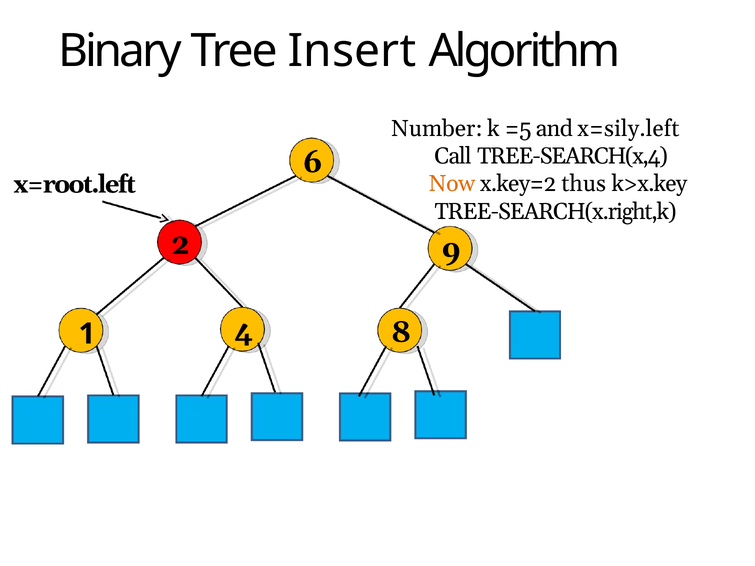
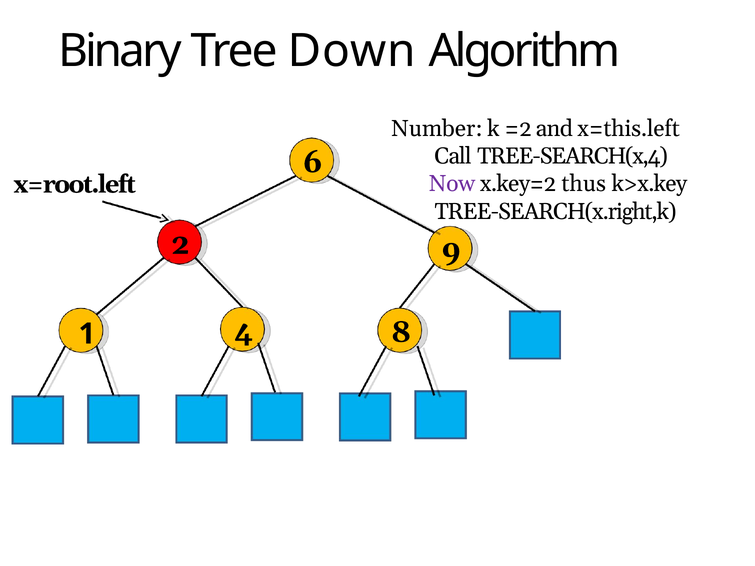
Insert: Insert -> Down
=5: =5 -> =2
x=sily.left: x=sily.left -> x=this.left
Now colour: orange -> purple
